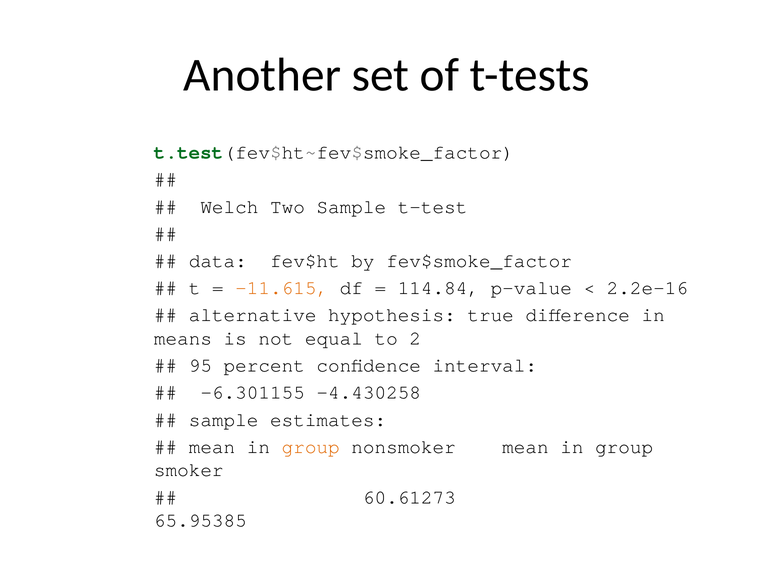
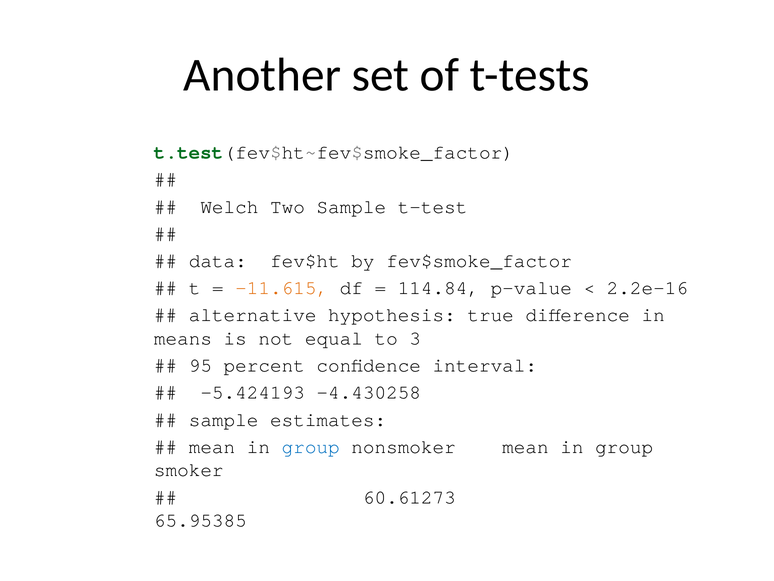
2: 2 -> 3
-6.301155: -6.301155 -> -5.424193
group at (311, 446) colour: orange -> blue
